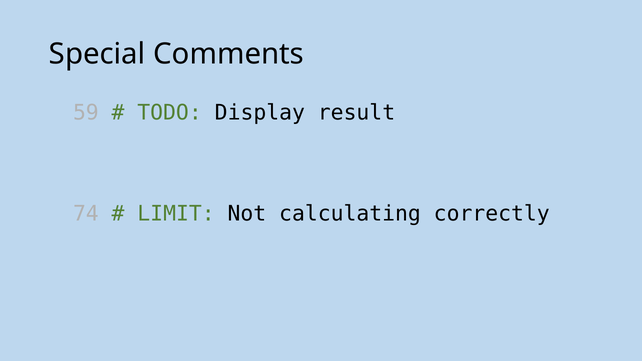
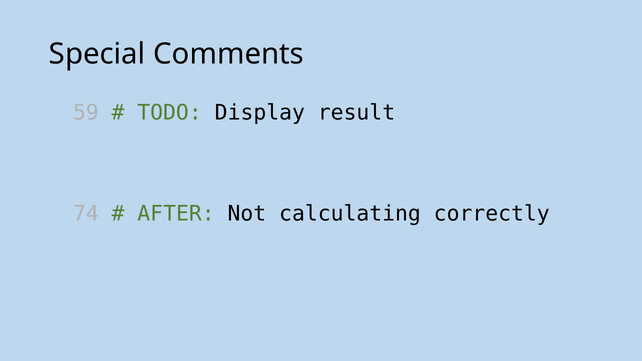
LIMIT: LIMIT -> AFTER
